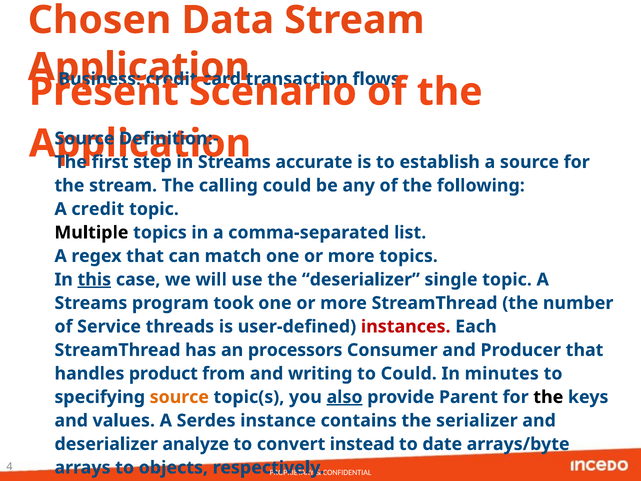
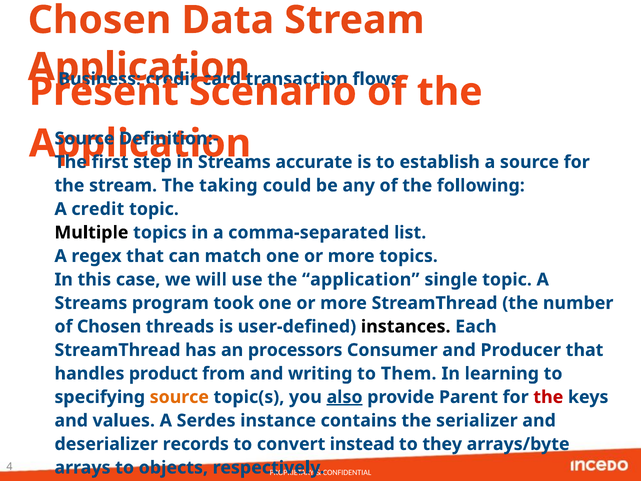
calling: calling -> taking
this underline: present -> none
use the deserializer: deserializer -> application
of Service: Service -> Chosen
instances colour: red -> black
to Could: Could -> Them
minutes: minutes -> learning
the at (548, 397) colour: black -> red
analyze: analyze -> records
date: date -> they
